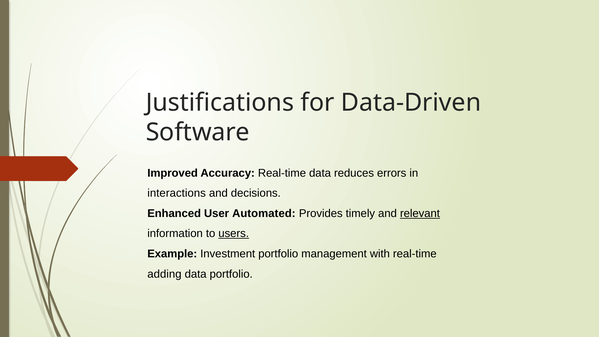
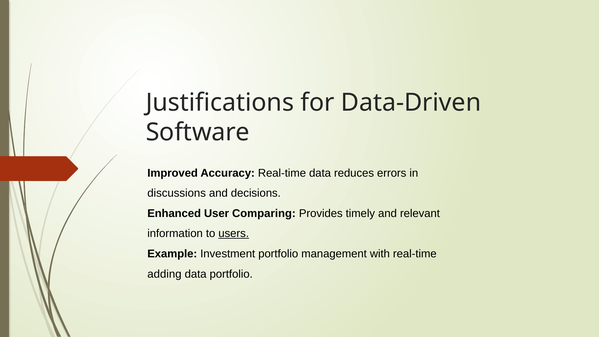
interactions: interactions -> discussions
Automated: Automated -> Comparing
relevant underline: present -> none
